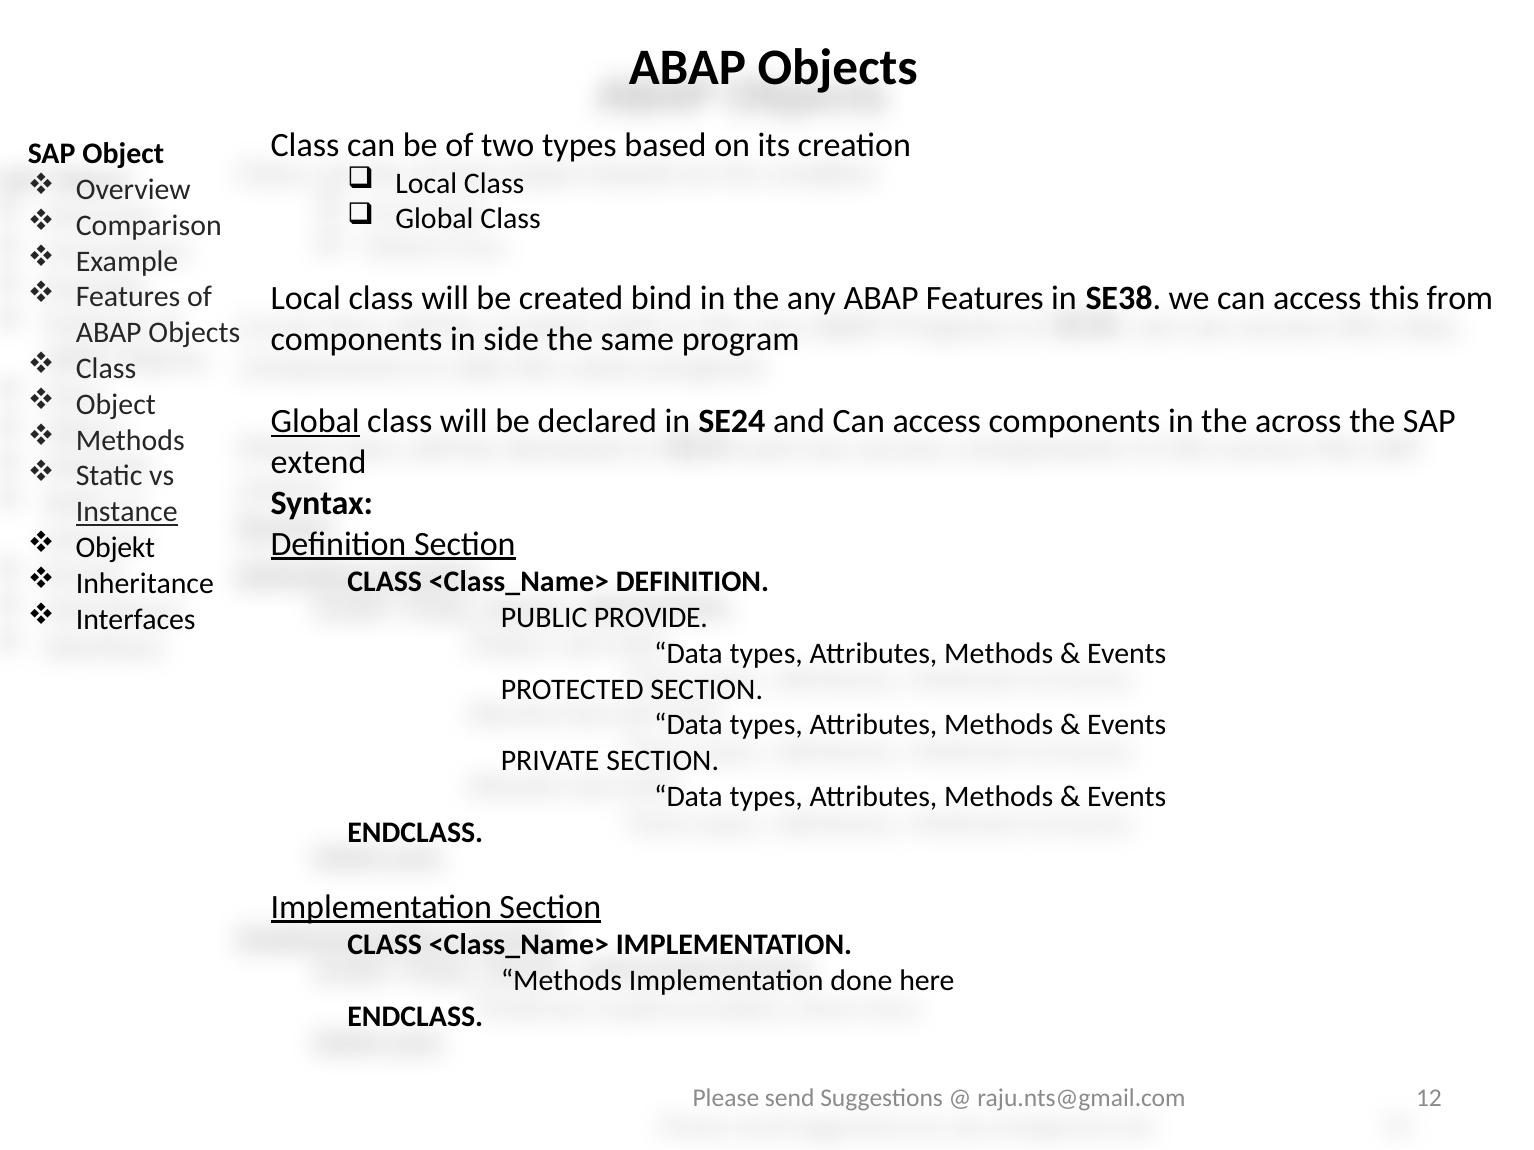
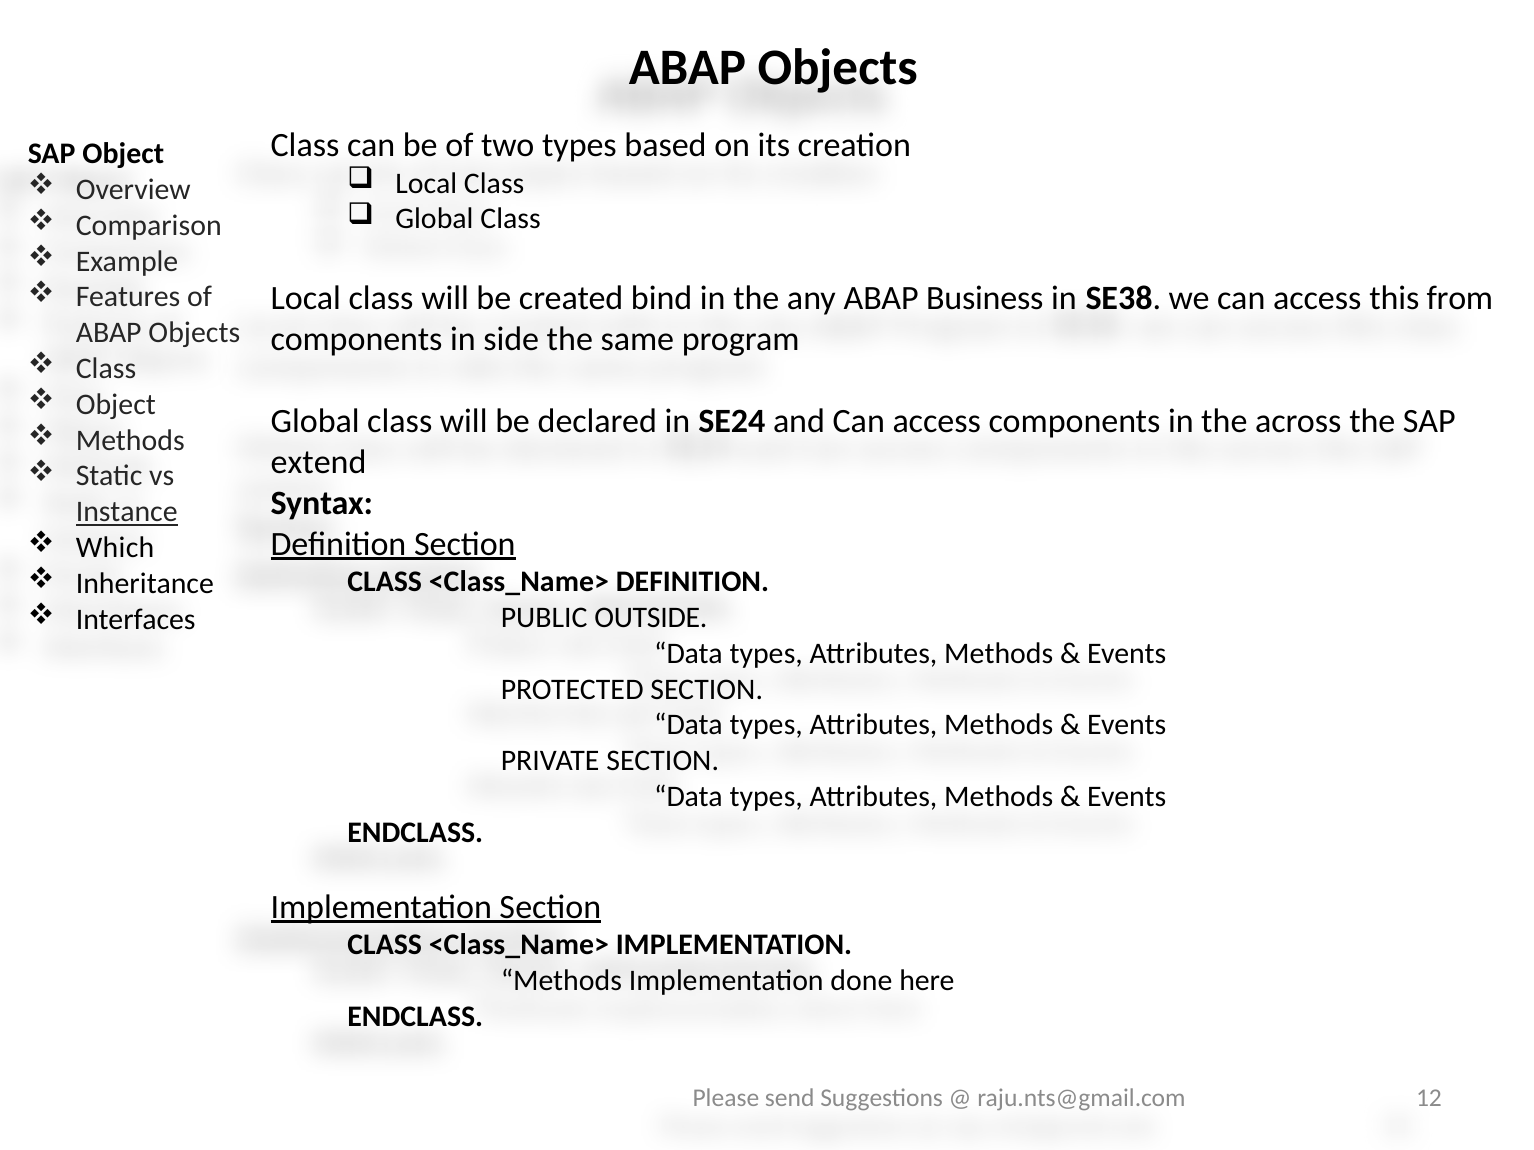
ABAP Features: Features -> Business
Global at (315, 421) underline: present -> none
Objekt: Objekt -> Which
PROVIDE: PROVIDE -> OUTSIDE
